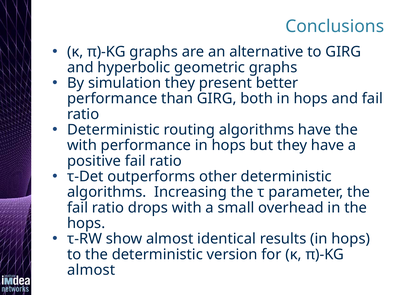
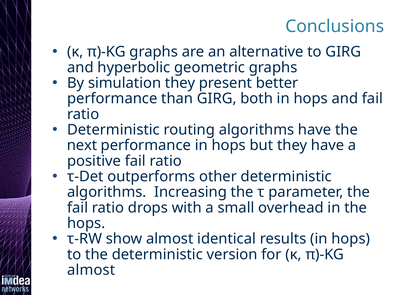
with at (82, 146): with -> next
